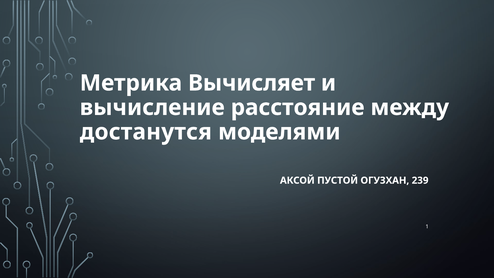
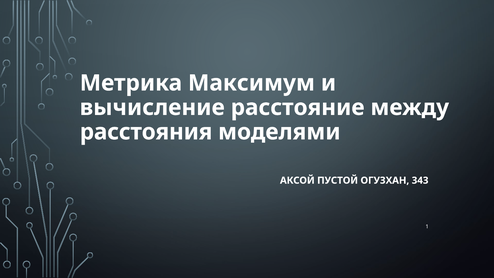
Вычисляет: Вычисляет -> Максимум
достанутся: достанутся -> расстояния
239: 239 -> 343
